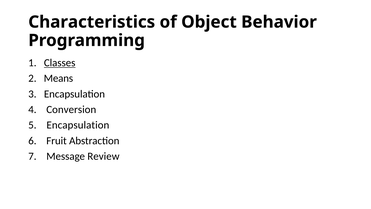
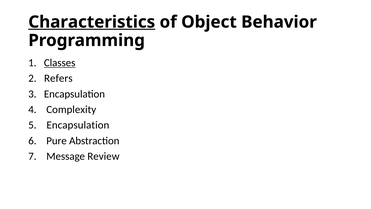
Characteristics underline: none -> present
Means: Means -> Refers
Conversion: Conversion -> Complexity
Fruit: Fruit -> Pure
